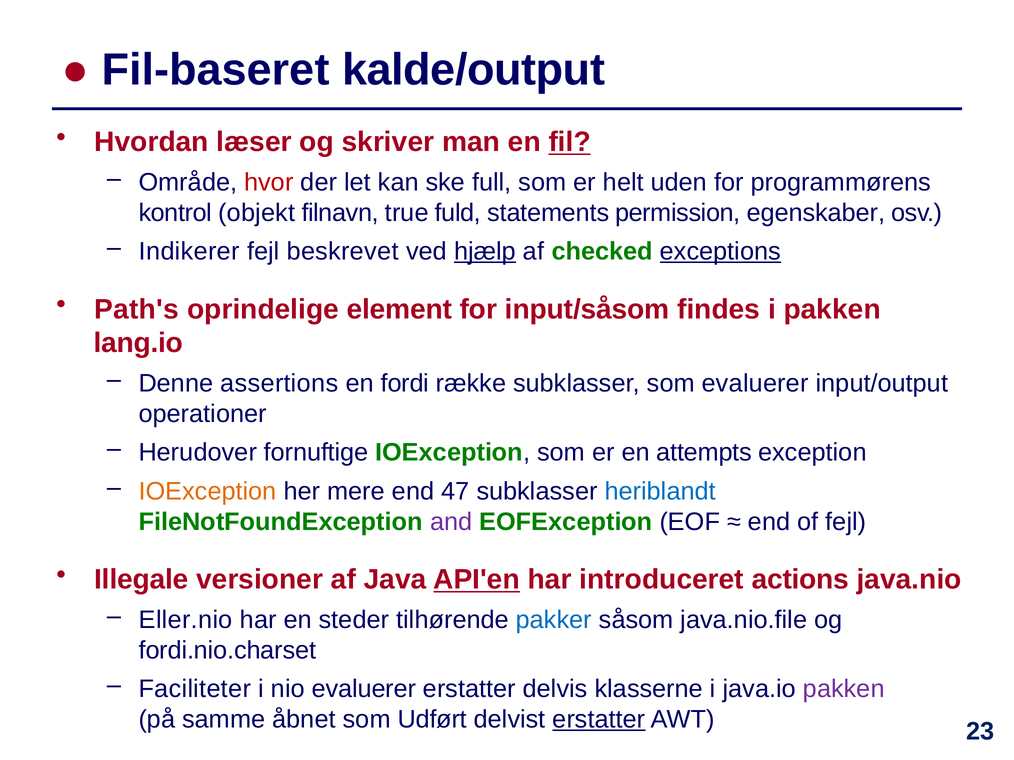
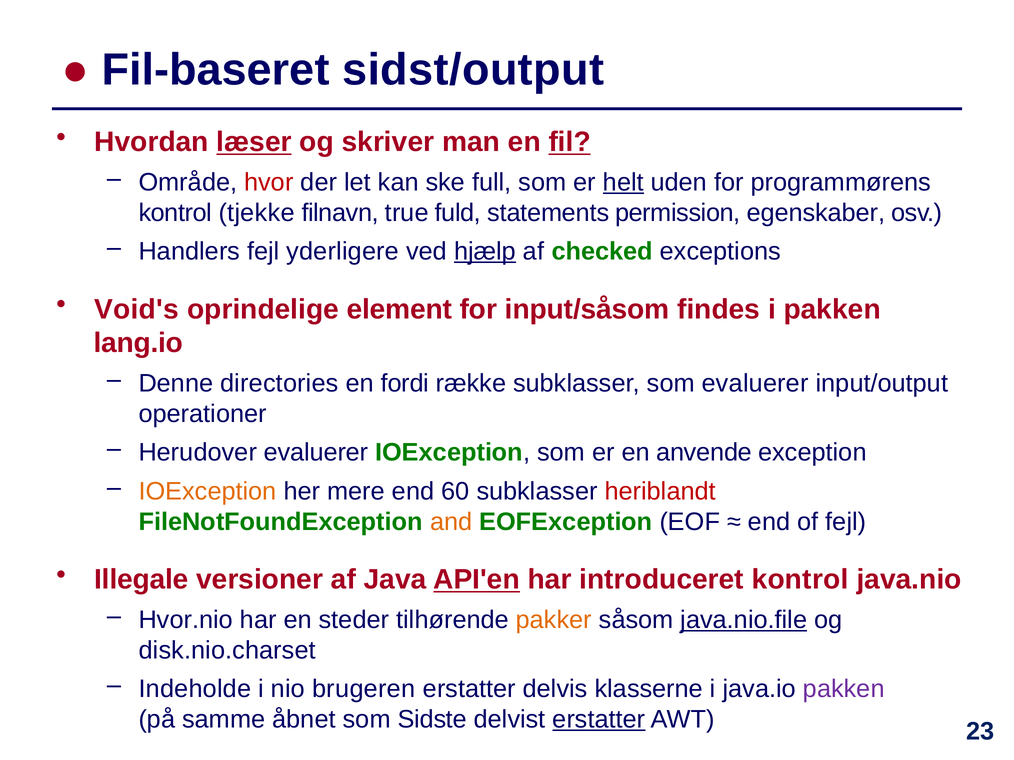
kalde/output: kalde/output -> sidst/output
læser underline: none -> present
helt underline: none -> present
objekt: objekt -> tjekke
Indikerer: Indikerer -> Handlers
beskrevet: beskrevet -> yderligere
exceptions underline: present -> none
Path's: Path's -> Void's
assertions: assertions -> directories
Herudover fornuftige: fornuftige -> evaluerer
attempts: attempts -> anvende
47: 47 -> 60
heriblandt colour: blue -> red
and colour: purple -> orange
introduceret actions: actions -> kontrol
Eller.nio: Eller.nio -> Hvor.nio
pakker colour: blue -> orange
java.nio.file underline: none -> present
fordi.nio.charset: fordi.nio.charset -> disk.nio.charset
Faciliteter: Faciliteter -> Indeholde
nio evaluerer: evaluerer -> brugeren
Udført: Udført -> Sidste
